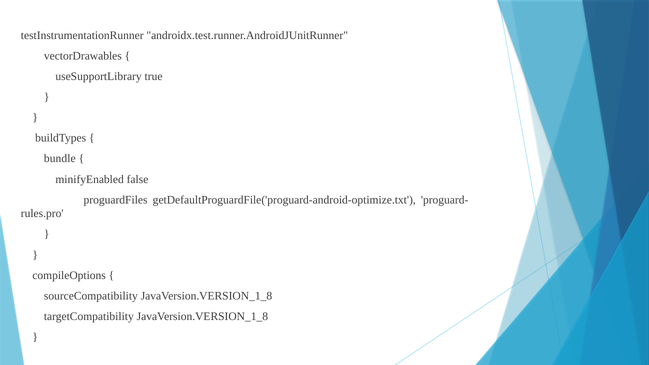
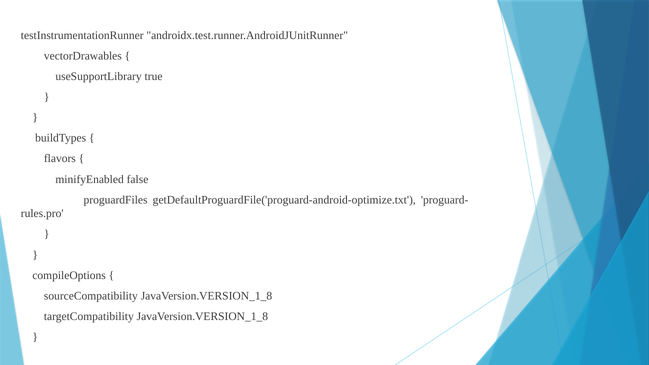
bundle: bundle -> flavors
